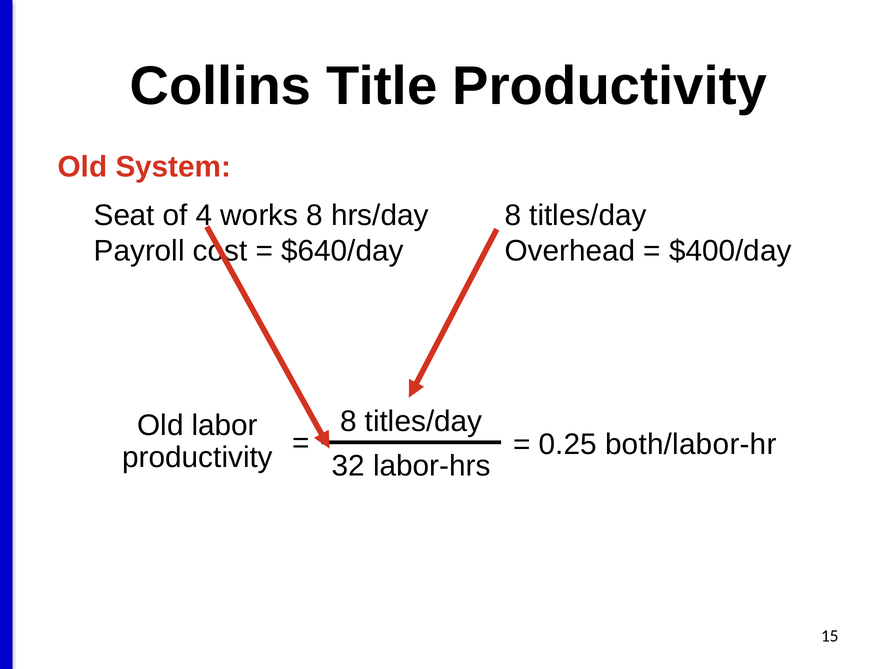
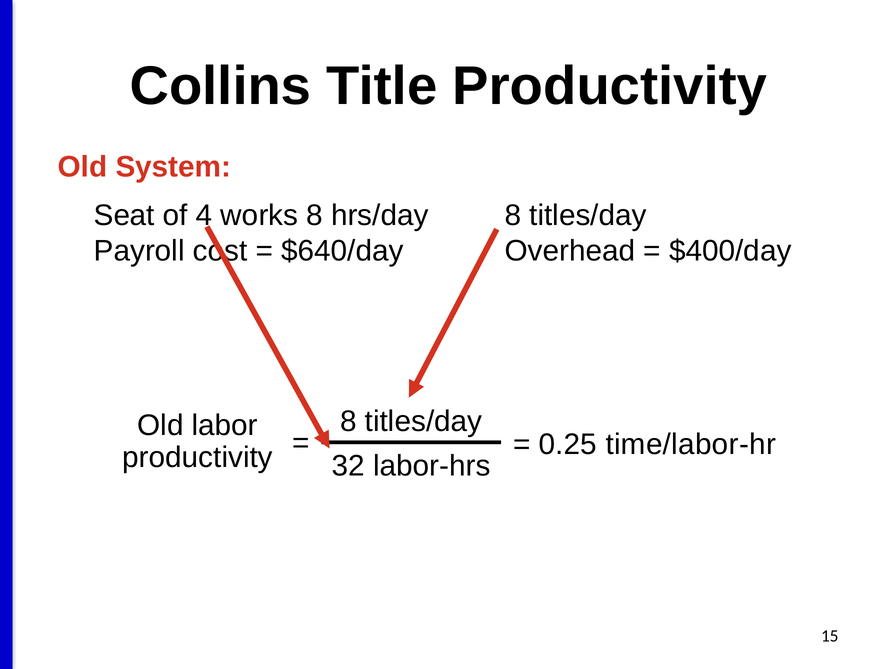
both/labor-hr: both/labor-hr -> time/labor-hr
